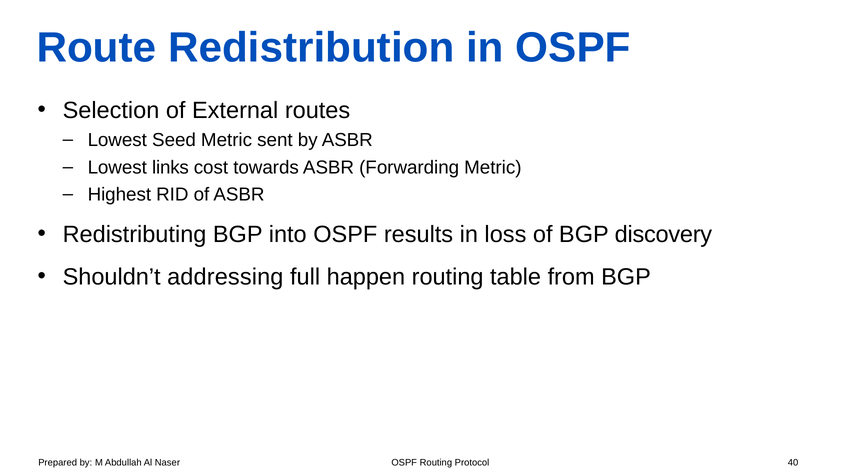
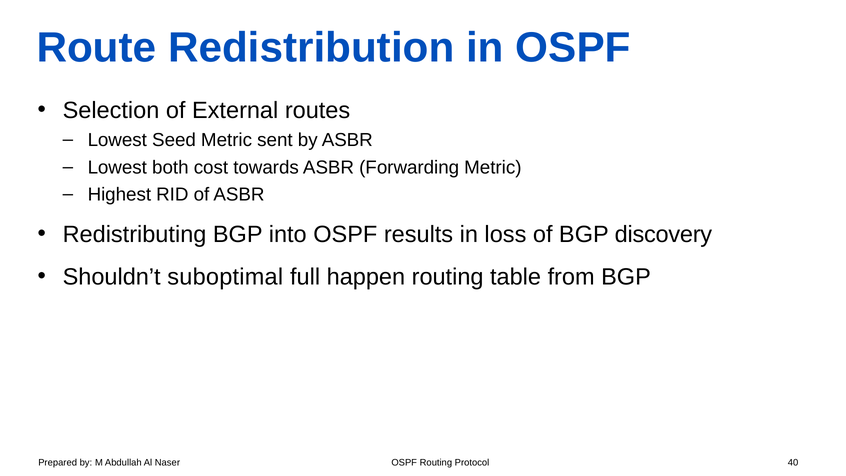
links: links -> both
addressing: addressing -> suboptimal
